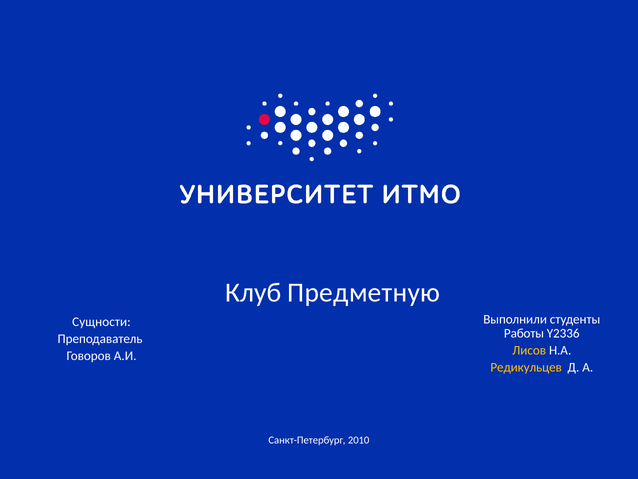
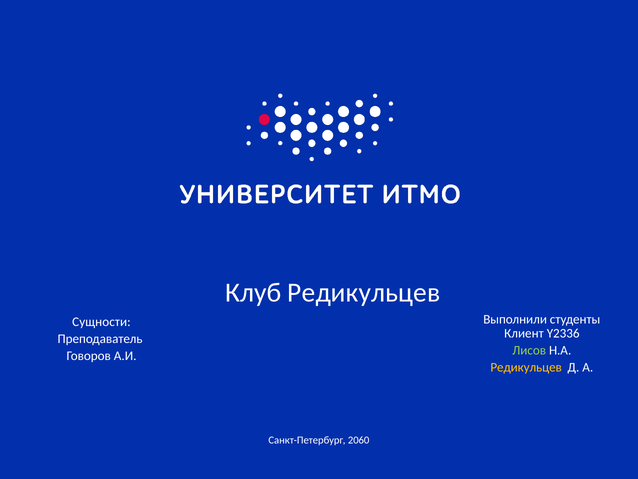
Клуб Предметную: Предметную -> Редикульцев
Работы: Работы -> Клиент
Лисов colour: yellow -> light green
2010: 2010 -> 2060
